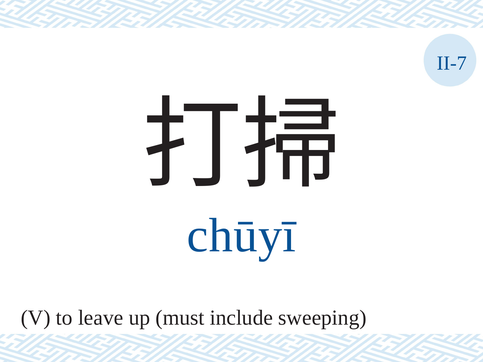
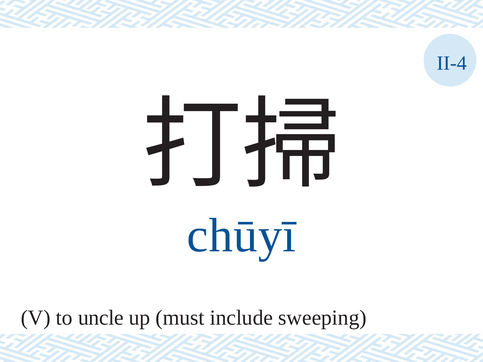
II-7: II-7 -> II-4
leave: leave -> uncle
